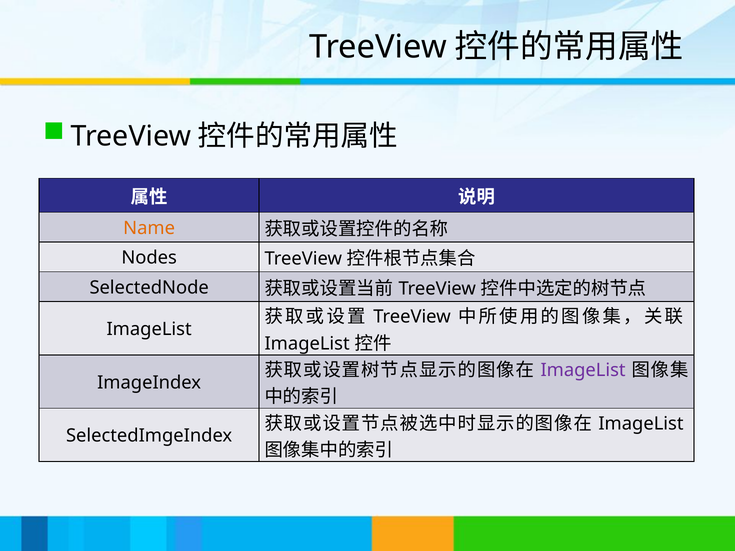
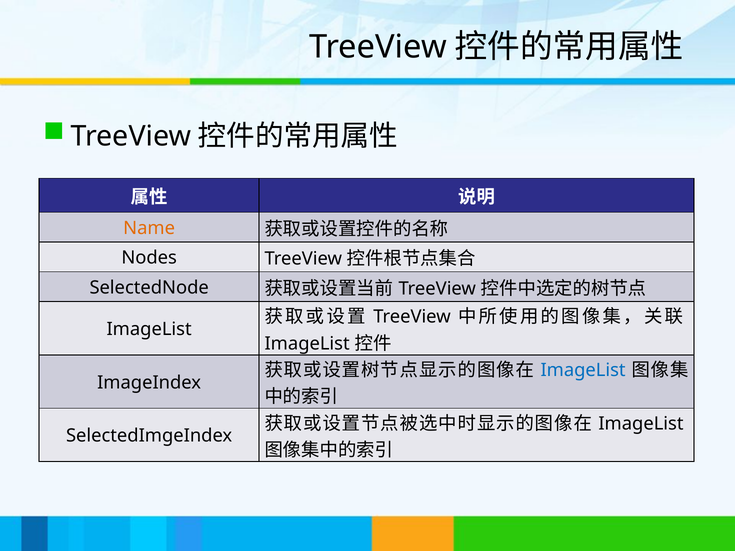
ImageList at (583, 370) colour: purple -> blue
